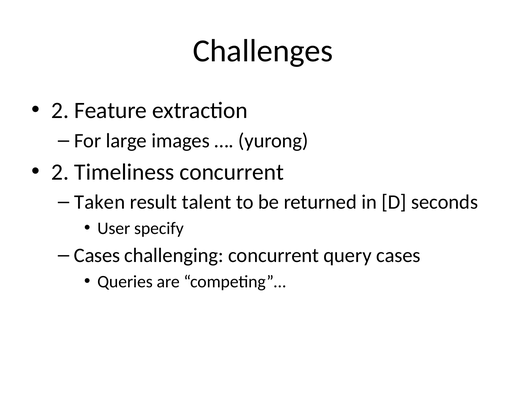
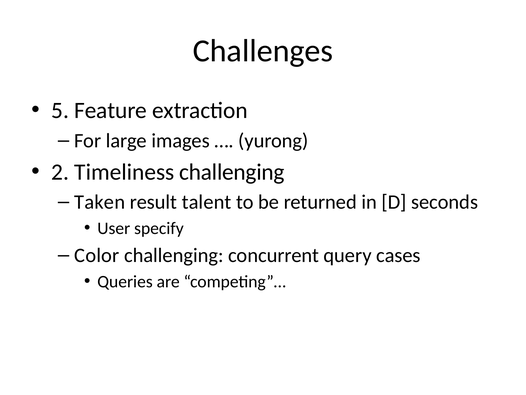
2 at (60, 110): 2 -> 5
Timeliness concurrent: concurrent -> challenging
Cases at (97, 255): Cases -> Color
